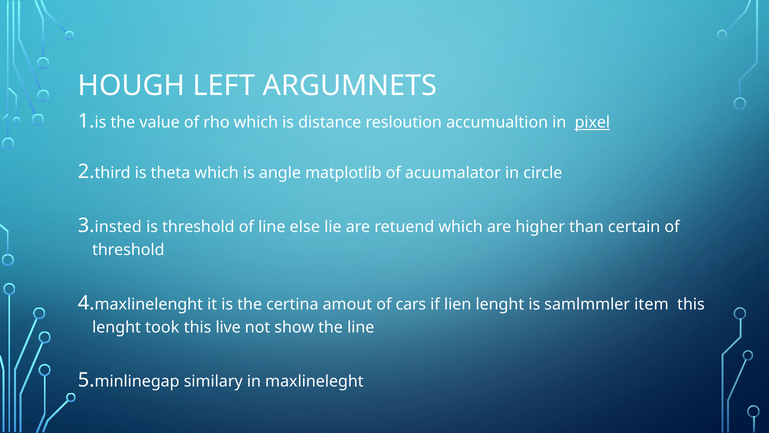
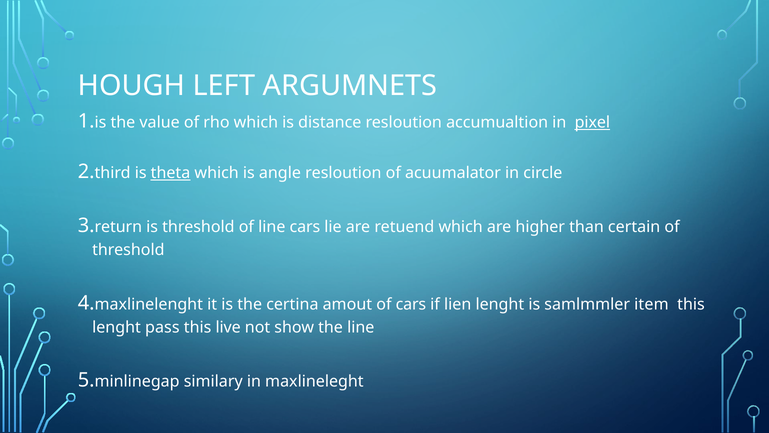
theta underline: none -> present
angle matplotlib: matplotlib -> resloution
insted: insted -> return
line else: else -> cars
took: took -> pass
